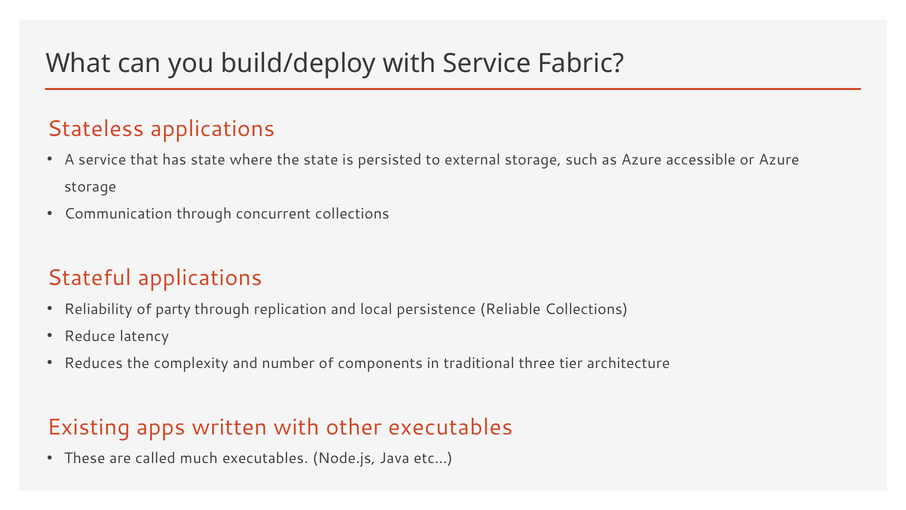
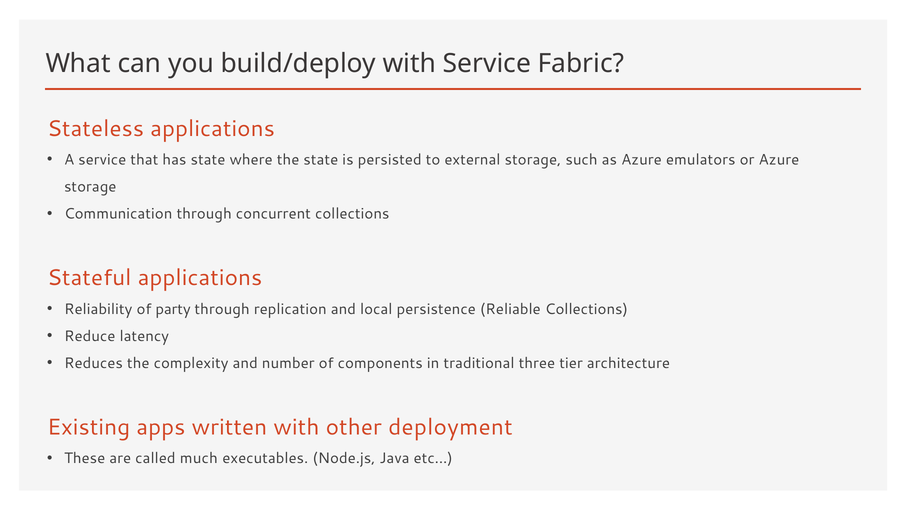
accessible: accessible -> emulators
other executables: executables -> deployment
